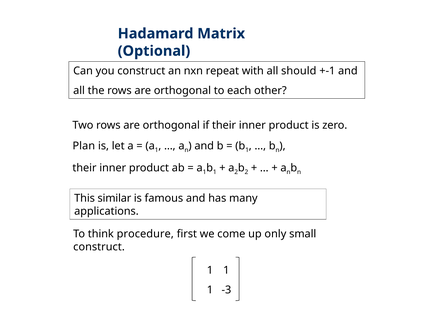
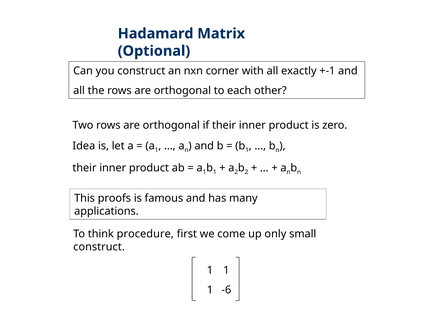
repeat: repeat -> corner
should: should -> exactly
Plan: Plan -> Idea
similar: similar -> proofs
-3: -3 -> -6
